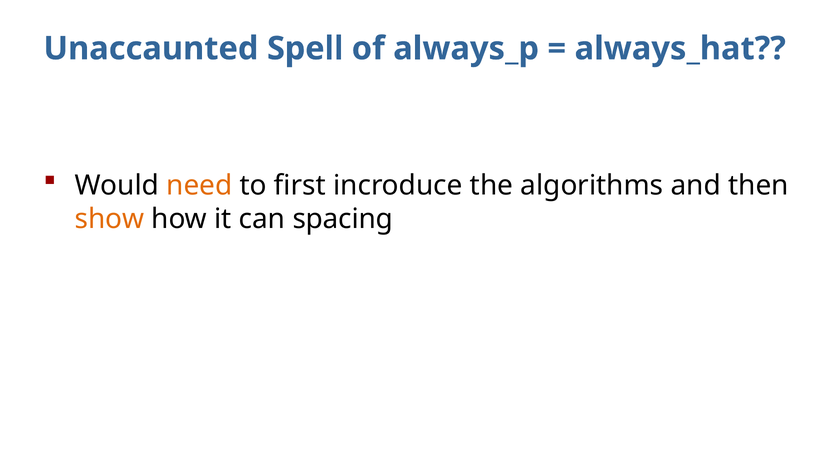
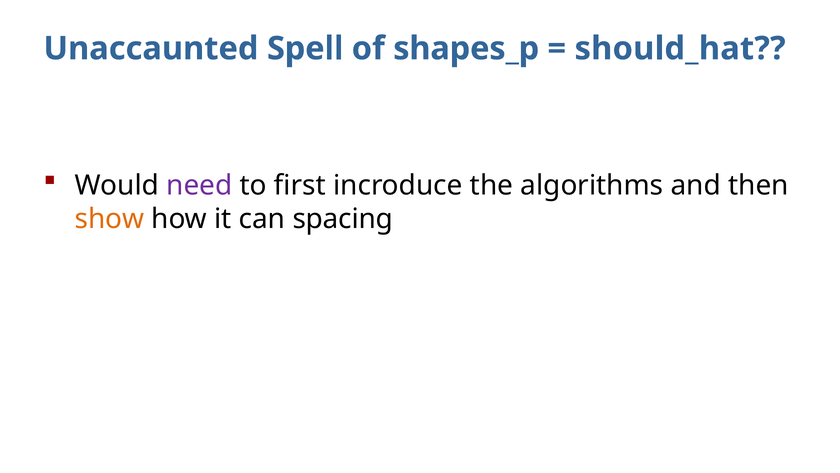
always_p: always_p -> shapes_p
always_hat: always_hat -> should_hat
need colour: orange -> purple
